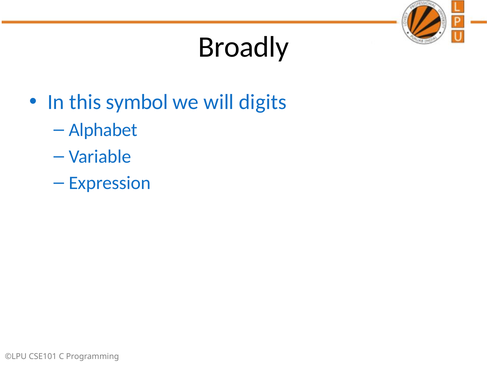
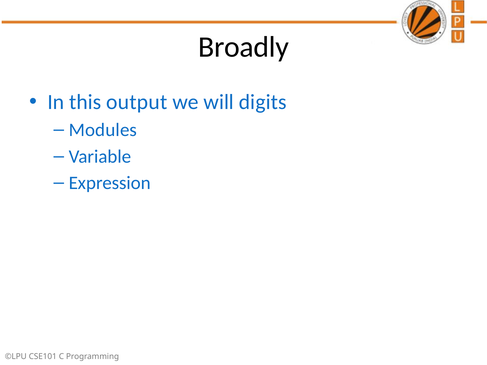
symbol: symbol -> output
Alphabet: Alphabet -> Modules
